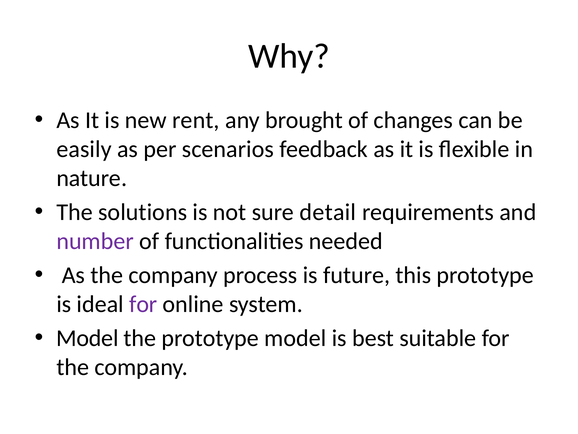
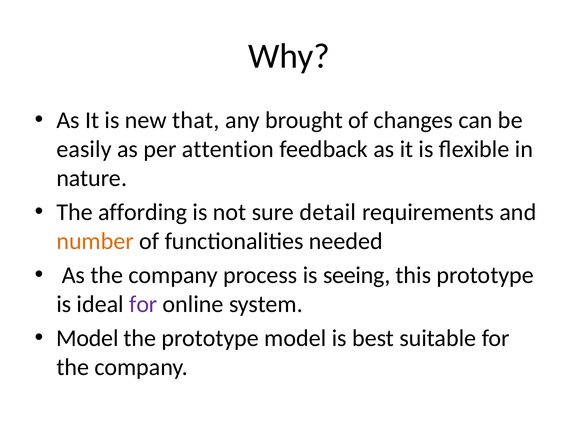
rent: rent -> that
scenarios: scenarios -> attention
solutions: solutions -> affording
number colour: purple -> orange
future: future -> seeing
